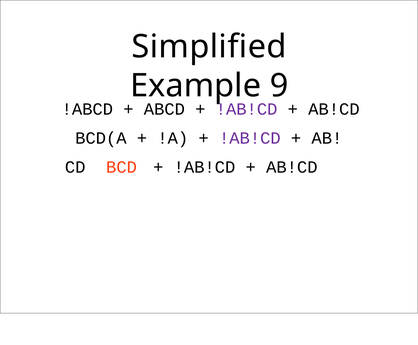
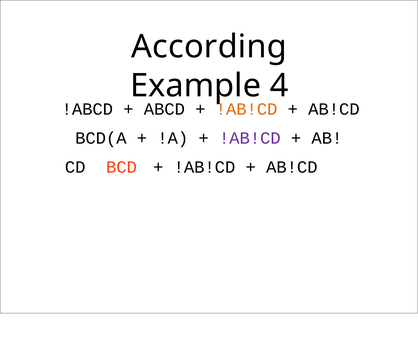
Simplified: Simplified -> According
9: 9 -> 4
!AB!CD at (247, 109) colour: purple -> orange
